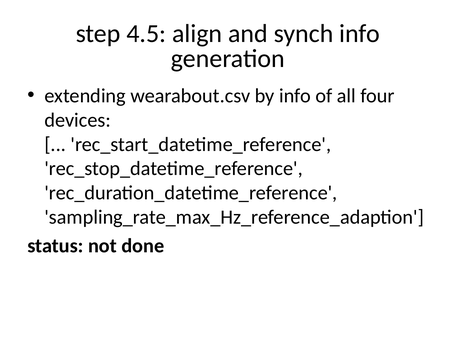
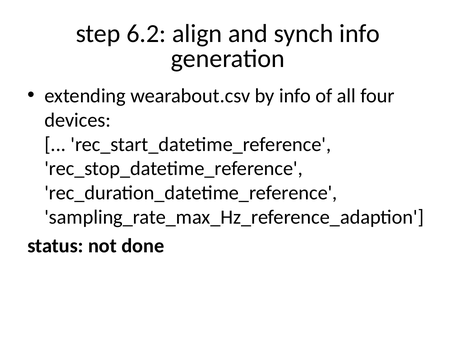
4.5: 4.5 -> 6.2
